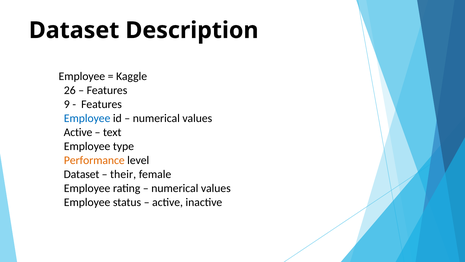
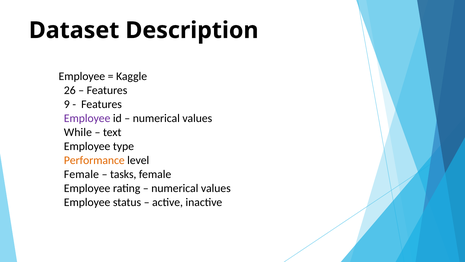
Employee at (87, 118) colour: blue -> purple
Active at (78, 132): Active -> While
Dataset at (82, 174): Dataset -> Female
their: their -> tasks
